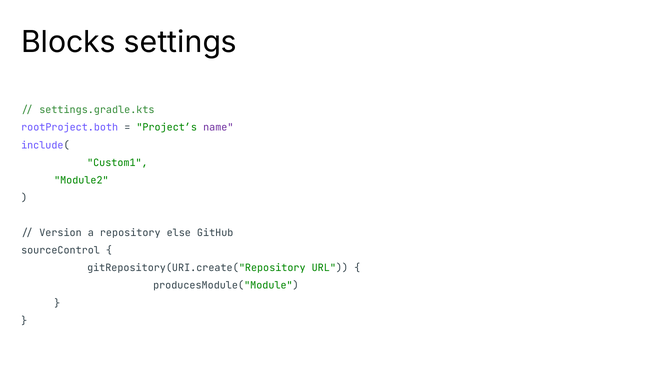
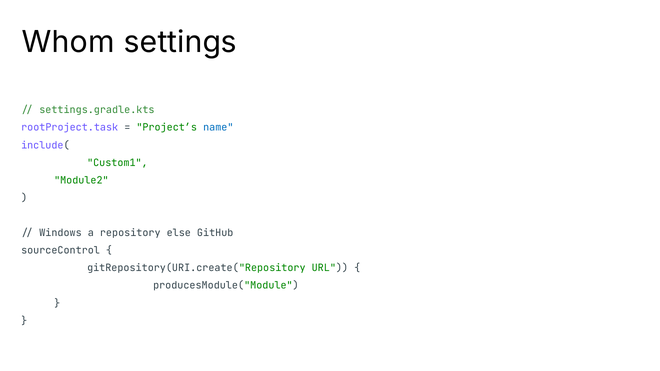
Blocks: Blocks -> Whom
rootProject.both: rootProject.both -> rootProject.task
name colour: purple -> blue
Version: Version -> Windows
